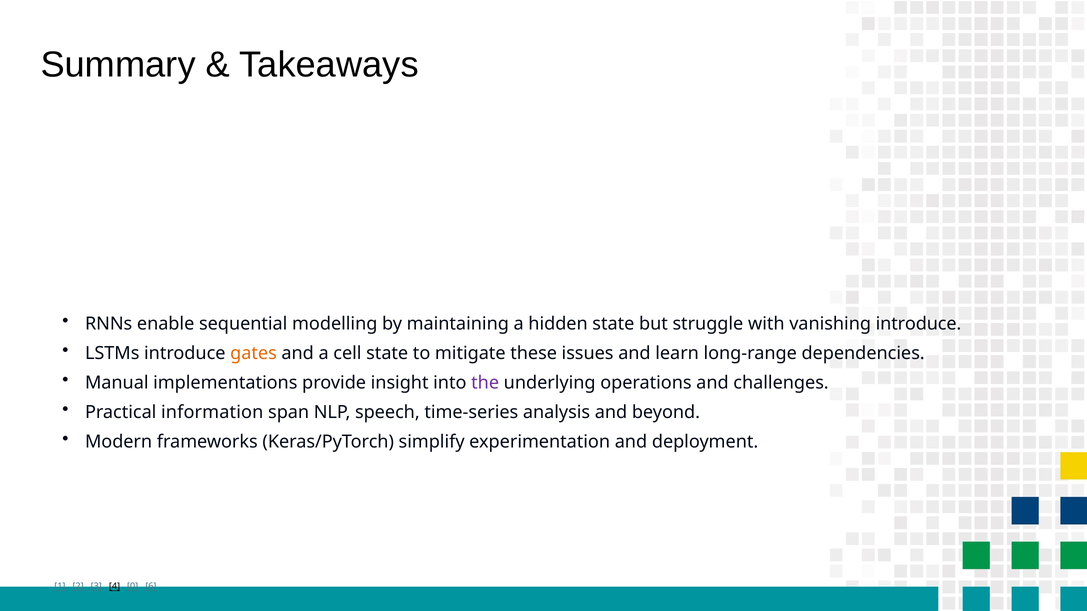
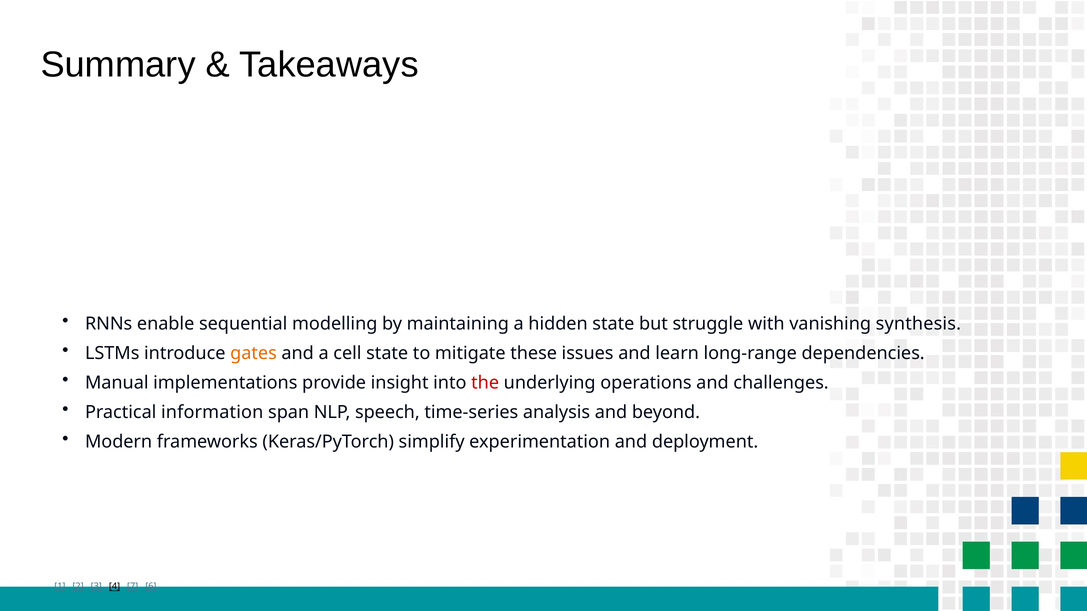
vanishing introduce: introduce -> synthesis
the colour: purple -> red
0: 0 -> 7
